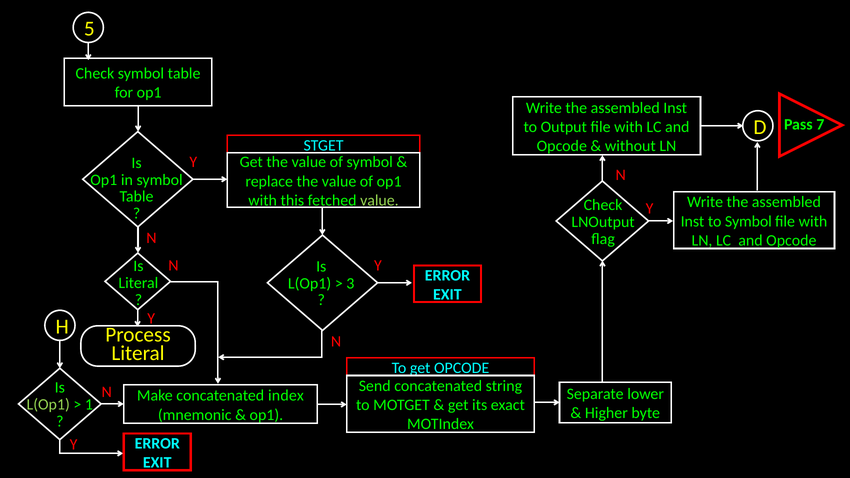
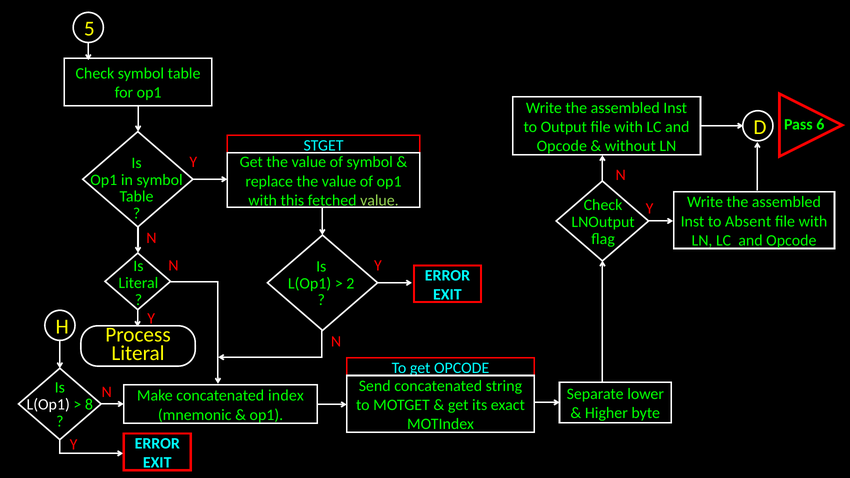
7: 7 -> 6
to Symbol: Symbol -> Absent
3: 3 -> 2
L(Op1 at (48, 405) colour: light green -> white
1: 1 -> 8
